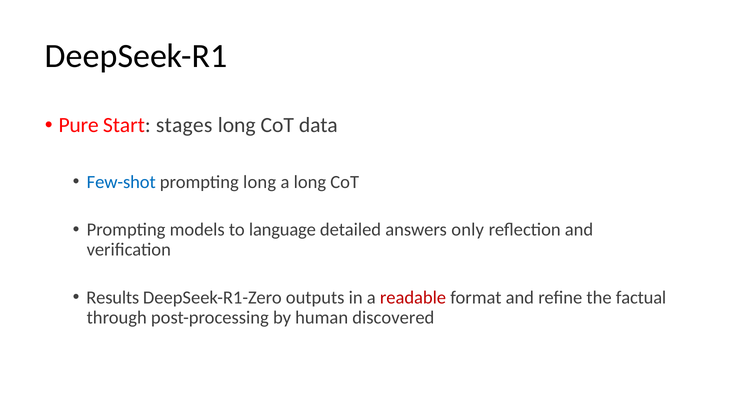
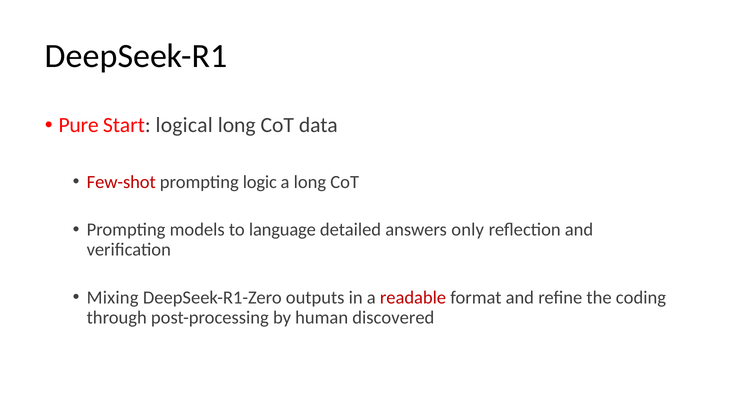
stages: stages -> logical
Few-shot colour: blue -> red
prompting long: long -> logic
Results: Results -> Mixing
factual: factual -> coding
